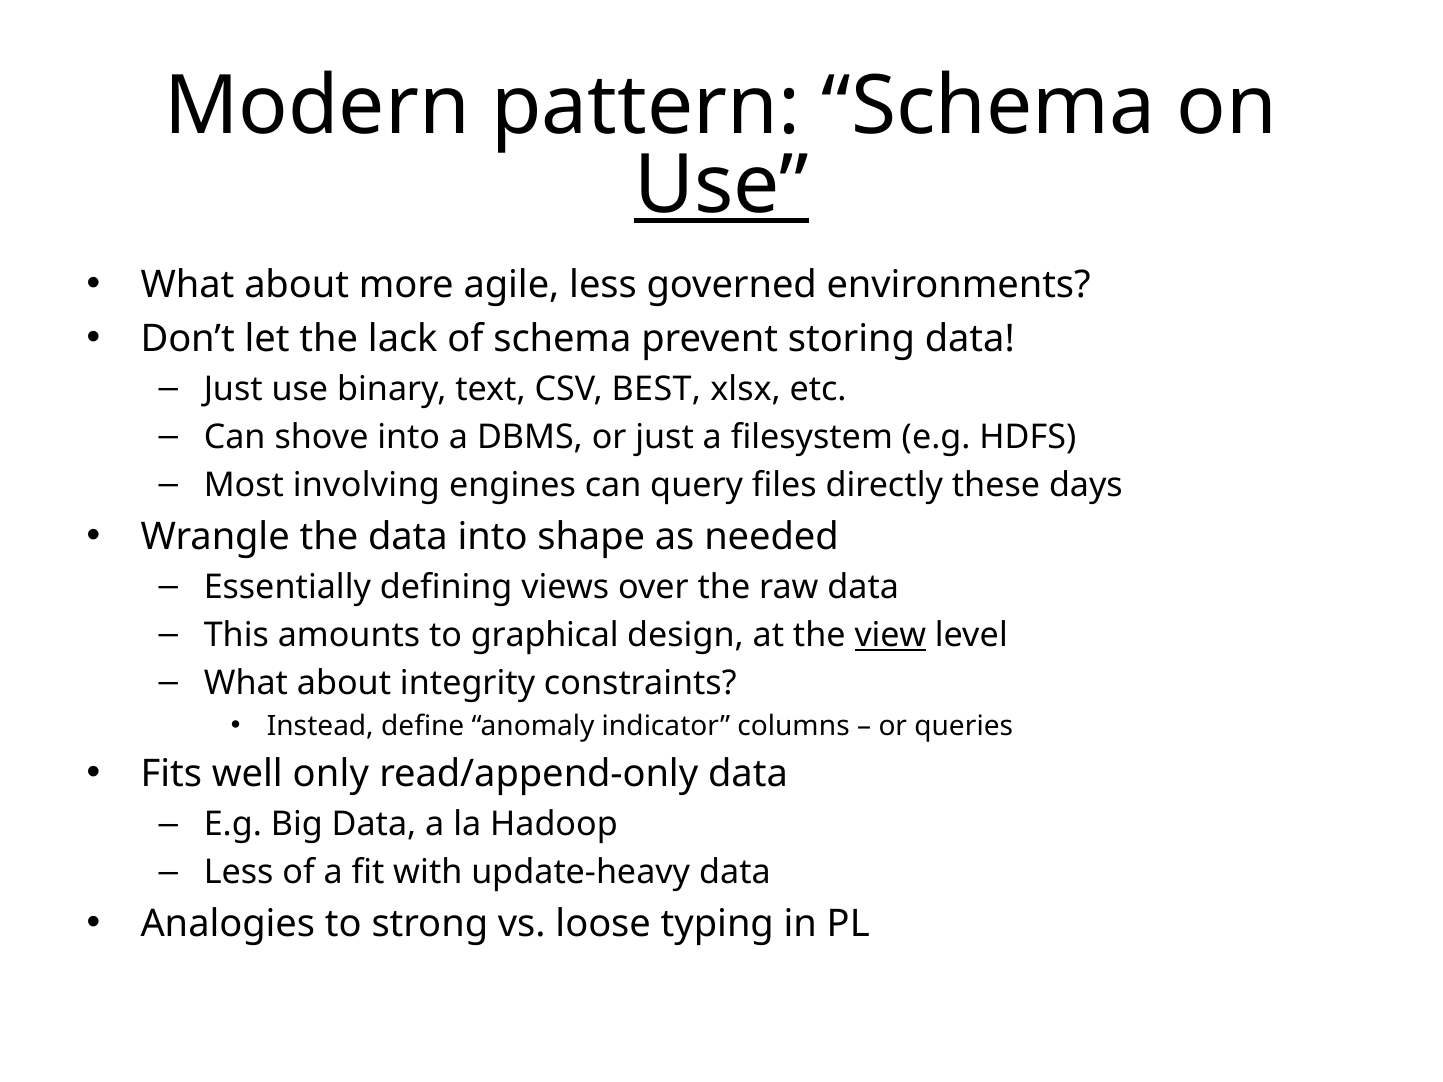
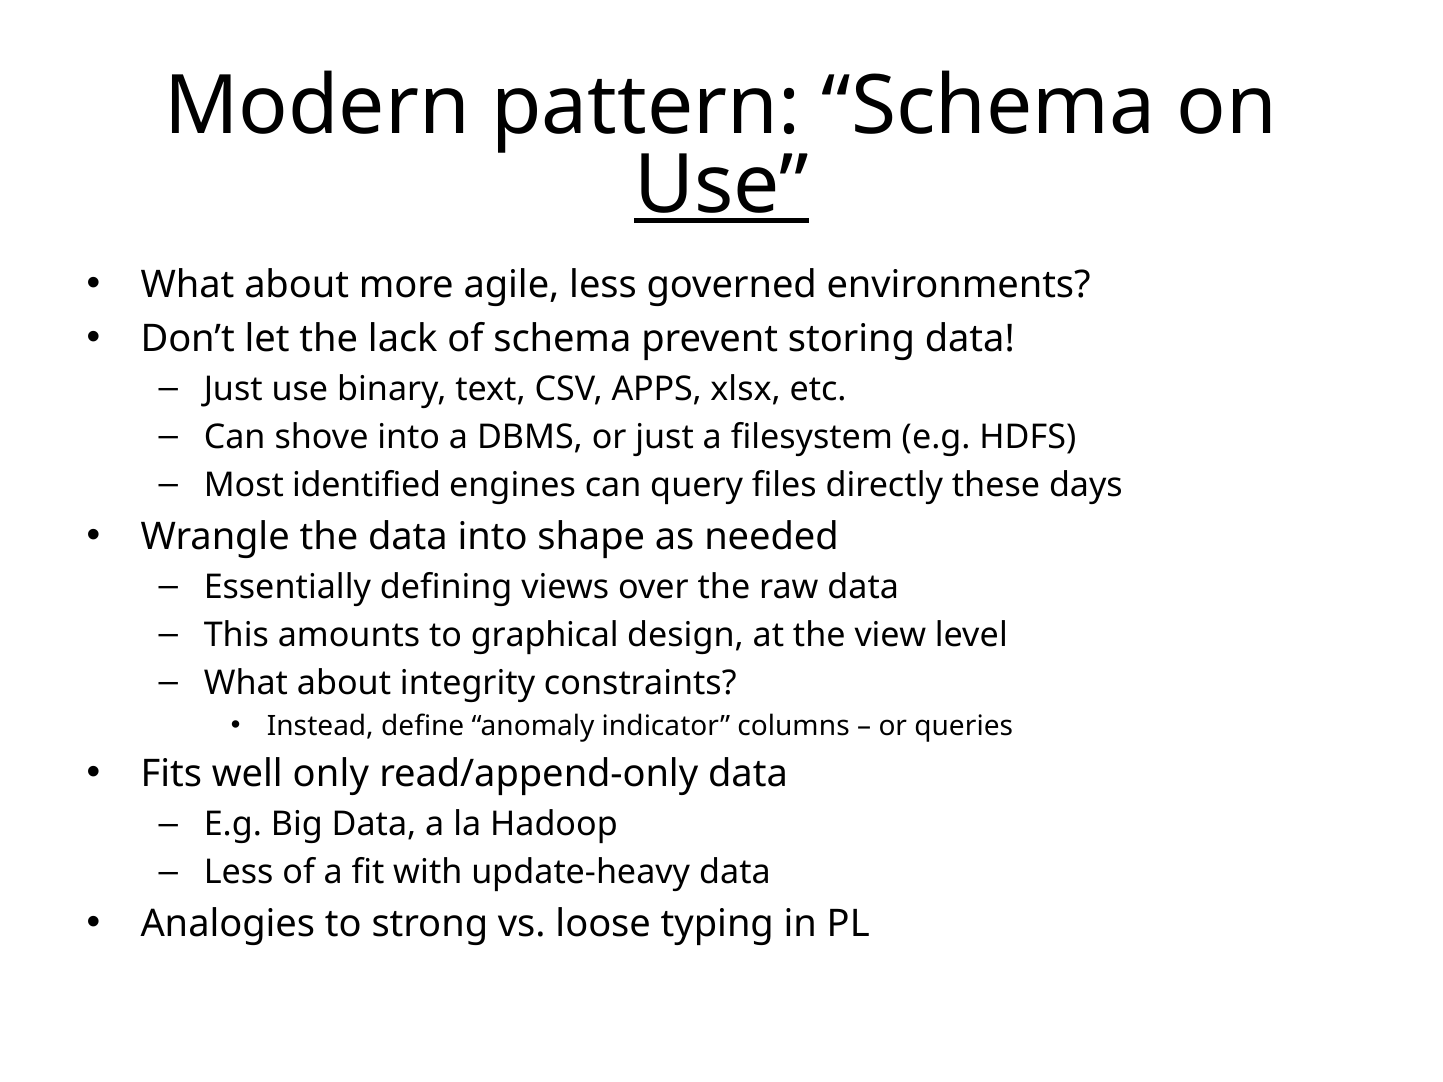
BEST: BEST -> APPS
involving: involving -> identified
view underline: present -> none
